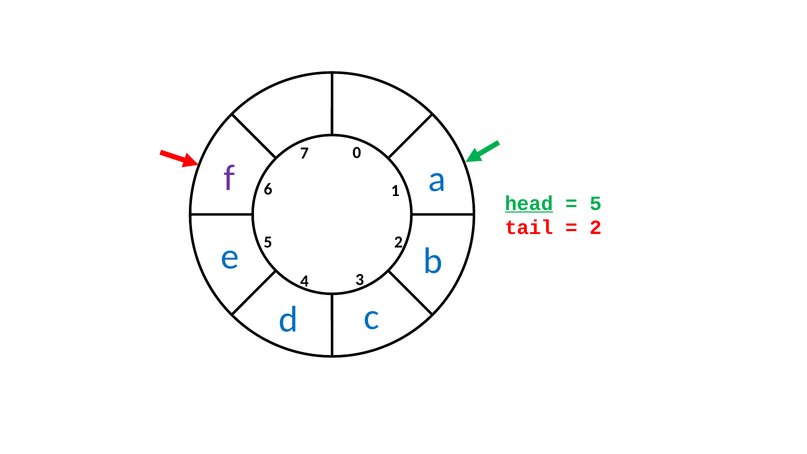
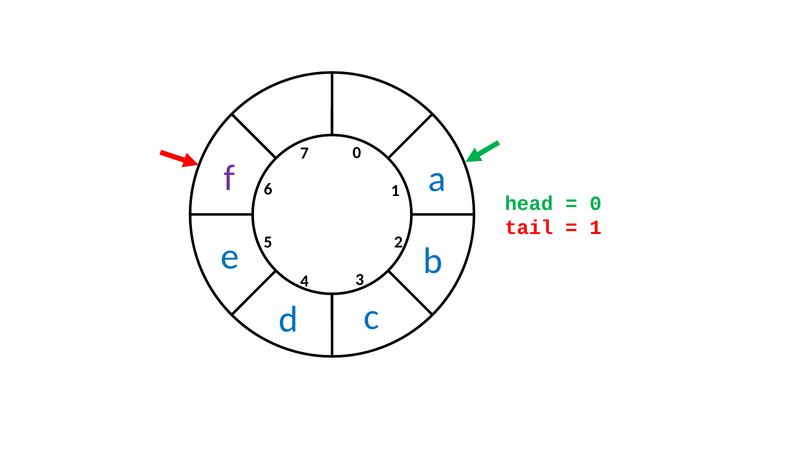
head underline: present -> none
5 at (596, 203): 5 -> 0
2 at (596, 228): 2 -> 1
